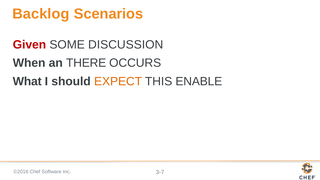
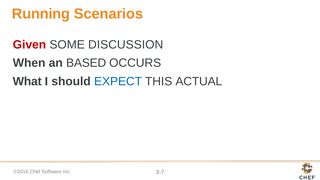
Backlog: Backlog -> Running
THERE: THERE -> BASED
EXPECT colour: orange -> blue
ENABLE: ENABLE -> ACTUAL
